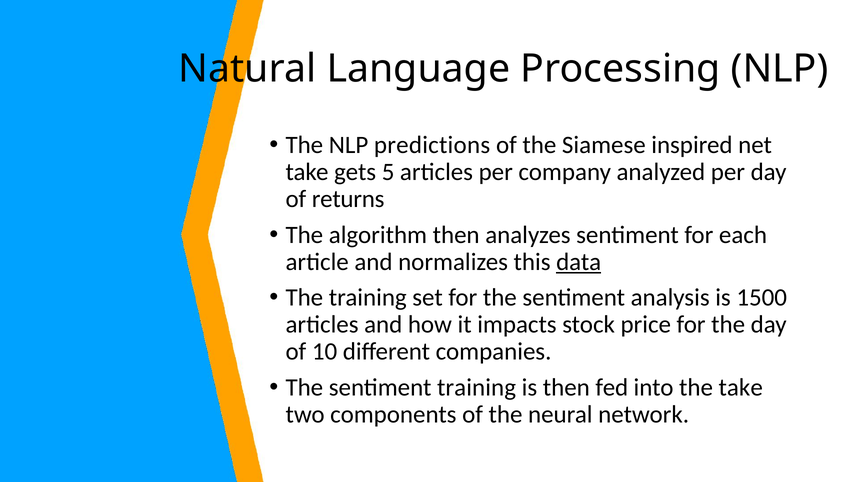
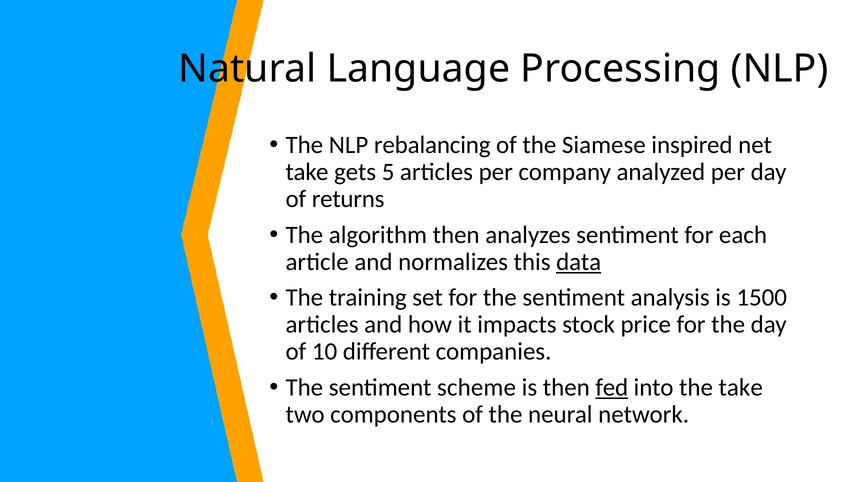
predictions: predictions -> rebalancing
sentiment training: training -> scheme
fed underline: none -> present
